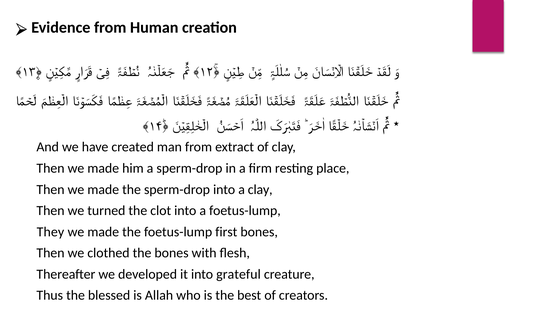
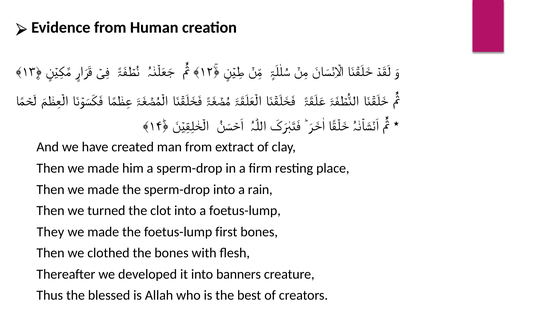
a clay: clay -> rain
grateful: grateful -> banners
